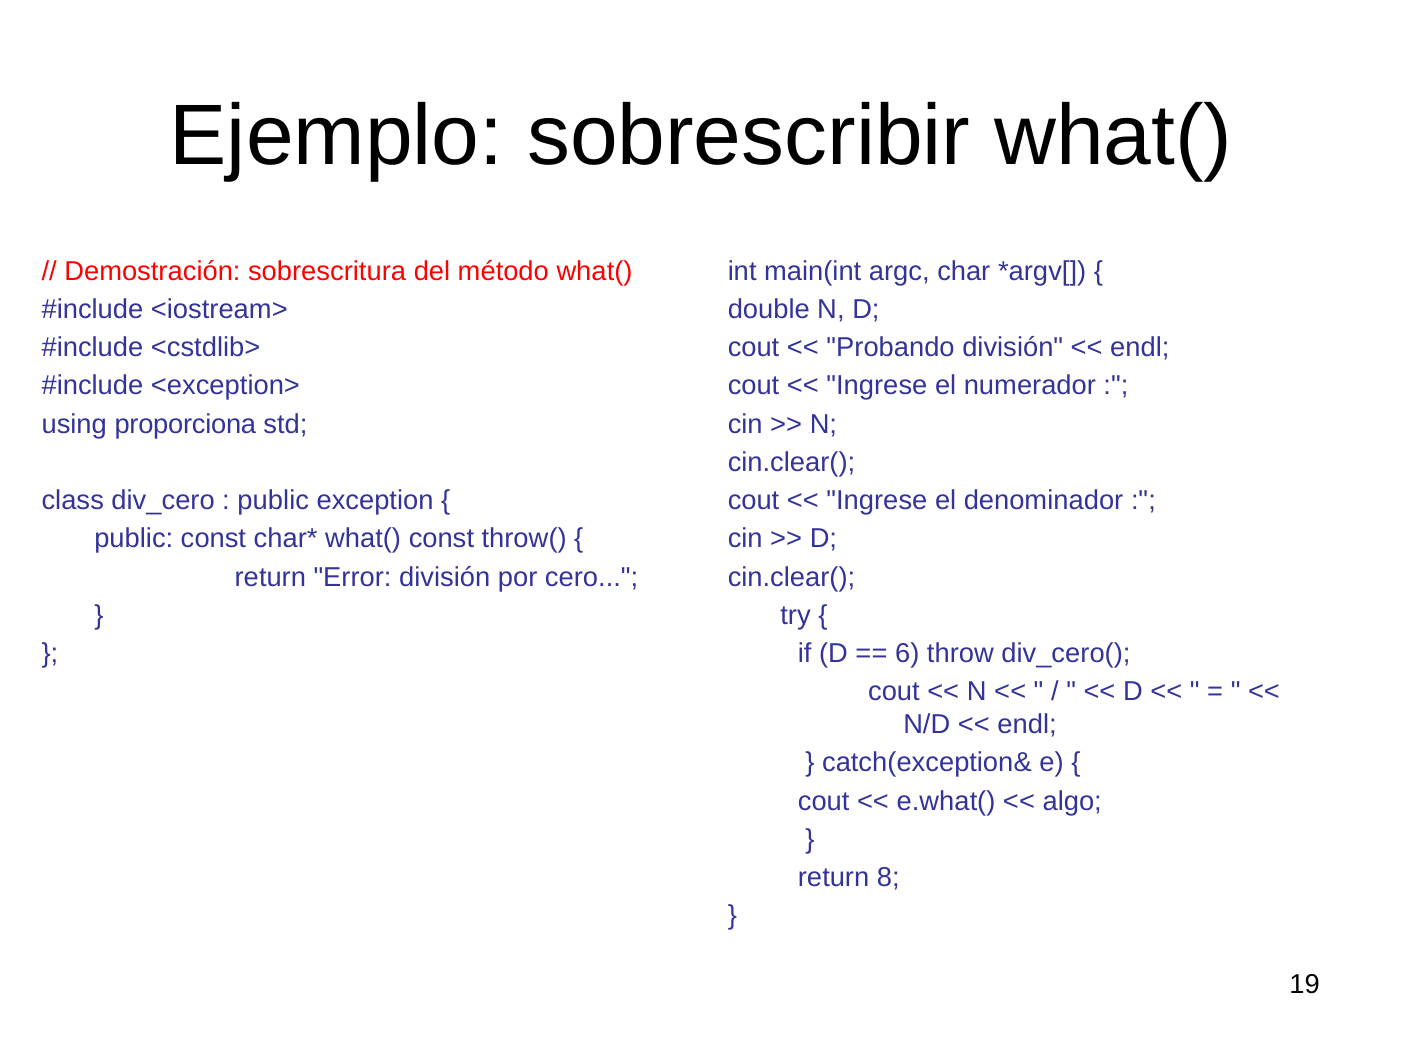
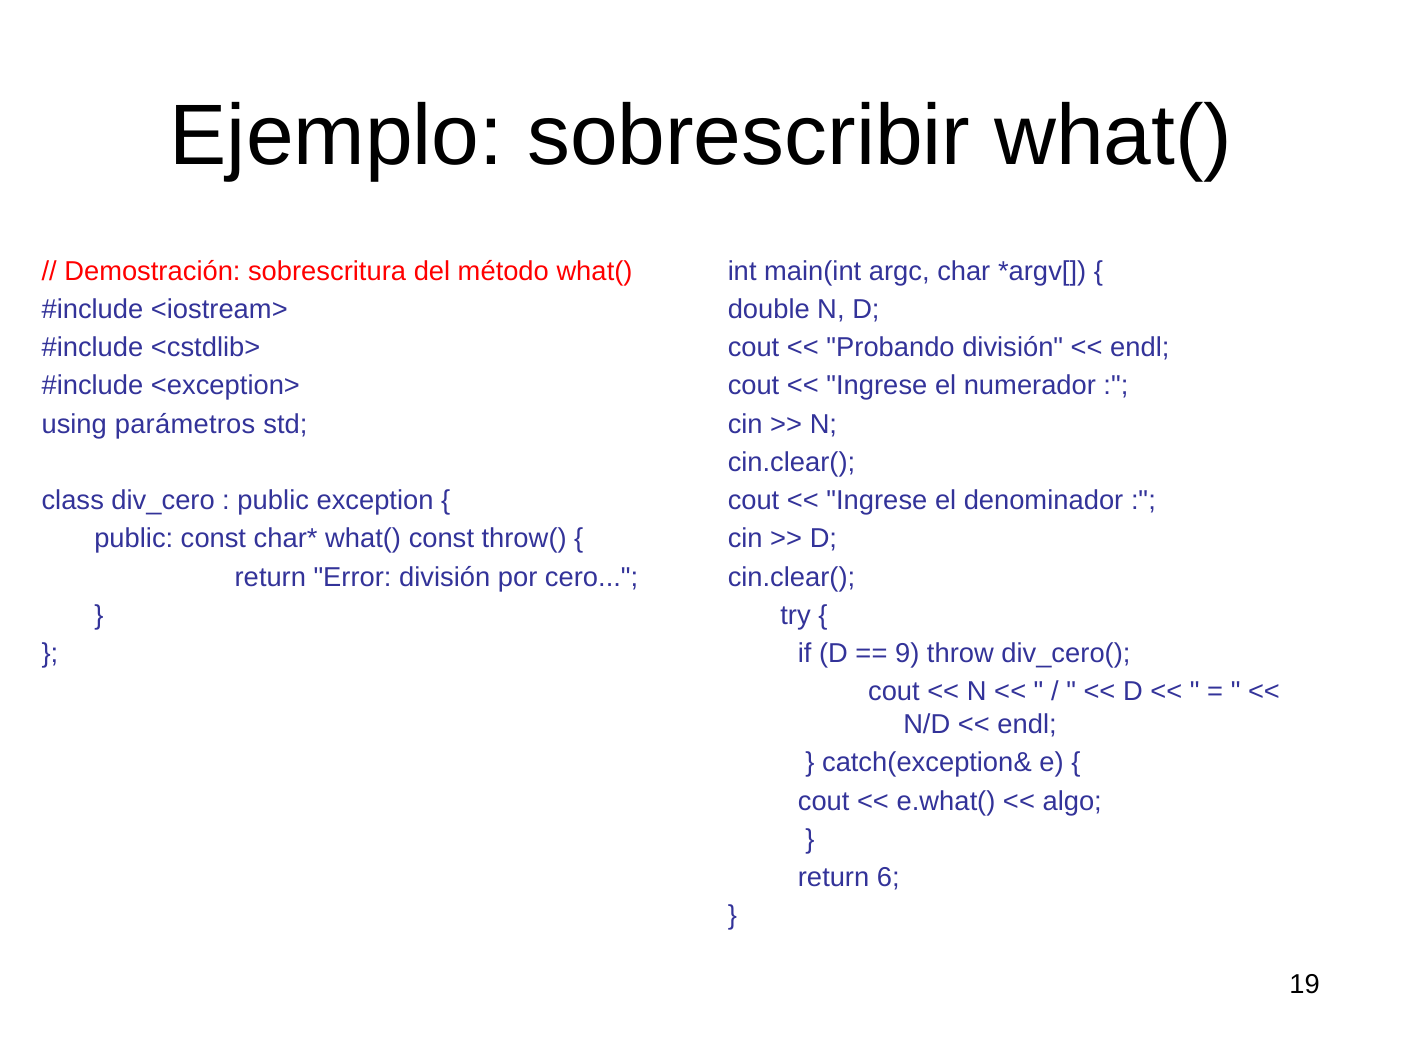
proporciona: proporciona -> parámetros
6: 6 -> 9
8: 8 -> 6
